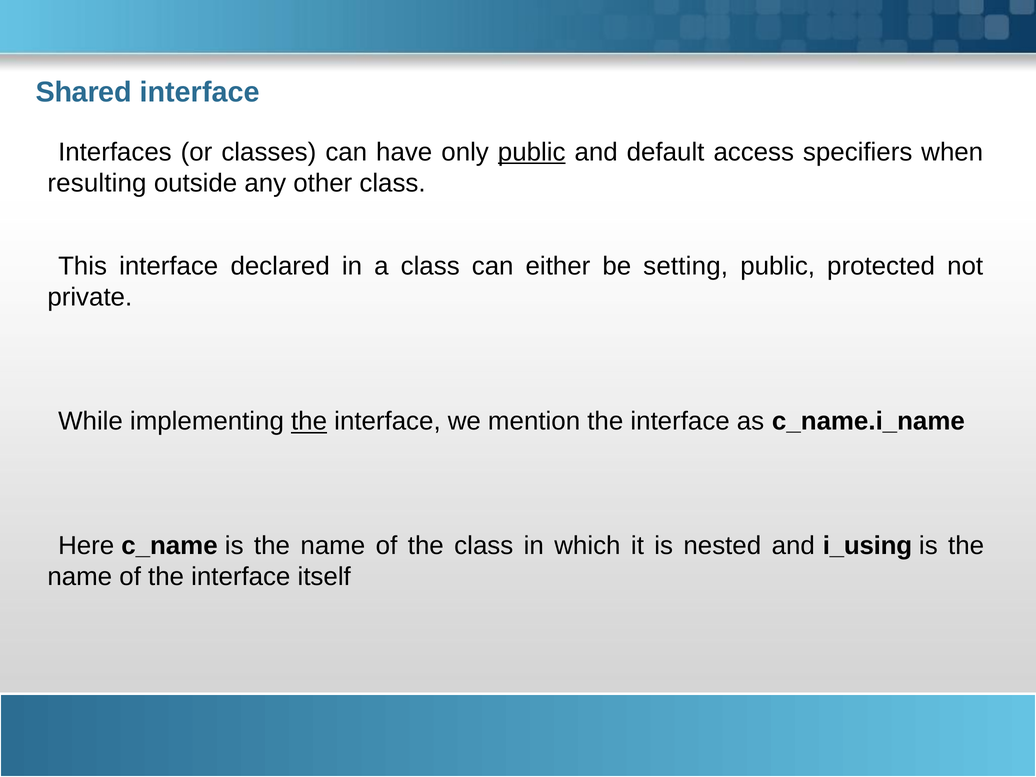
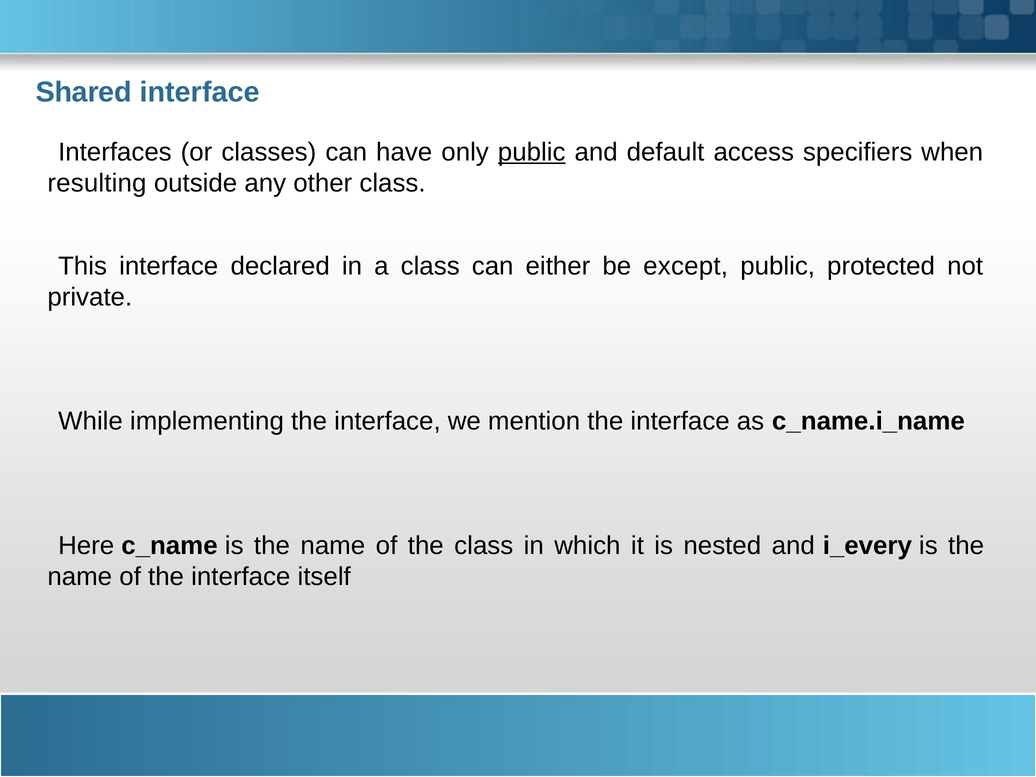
setting: setting -> except
the at (309, 421) underline: present -> none
i_using: i_using -> i_every
